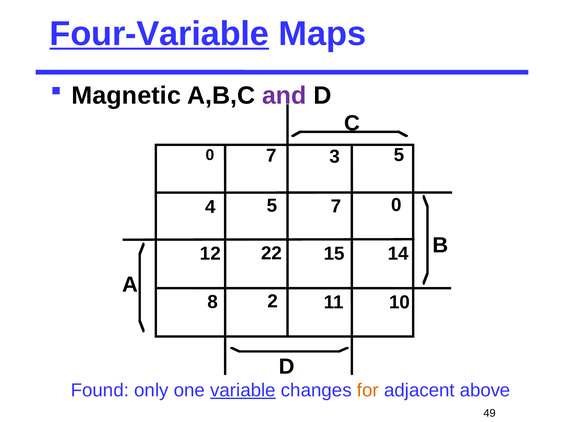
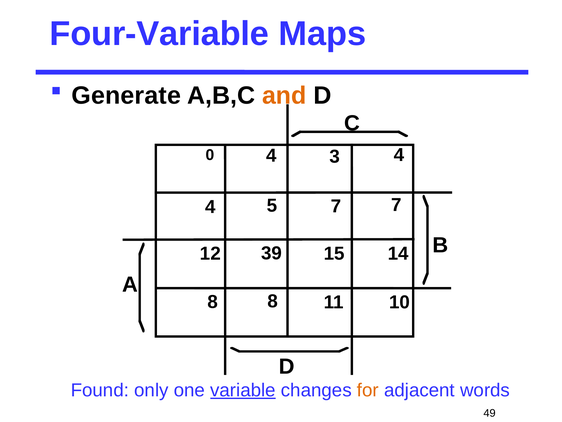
Four-Variable underline: present -> none
Magnetic: Magnetic -> Generate
and colour: purple -> orange
0 7: 7 -> 4
3 5: 5 -> 4
5 0: 0 -> 7
22: 22 -> 39
8 2: 2 -> 8
above: above -> words
